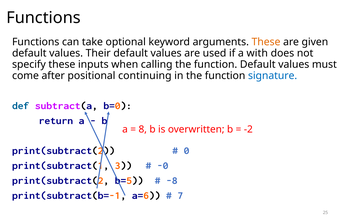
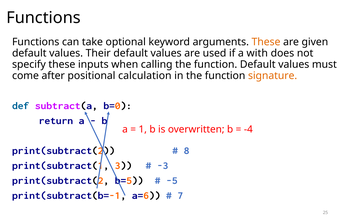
continuing: continuing -> calculation
signature colour: blue -> orange
8: 8 -> 1
-2: -2 -> -4
0: 0 -> 8
-0: -0 -> -3
-8: -8 -> -5
